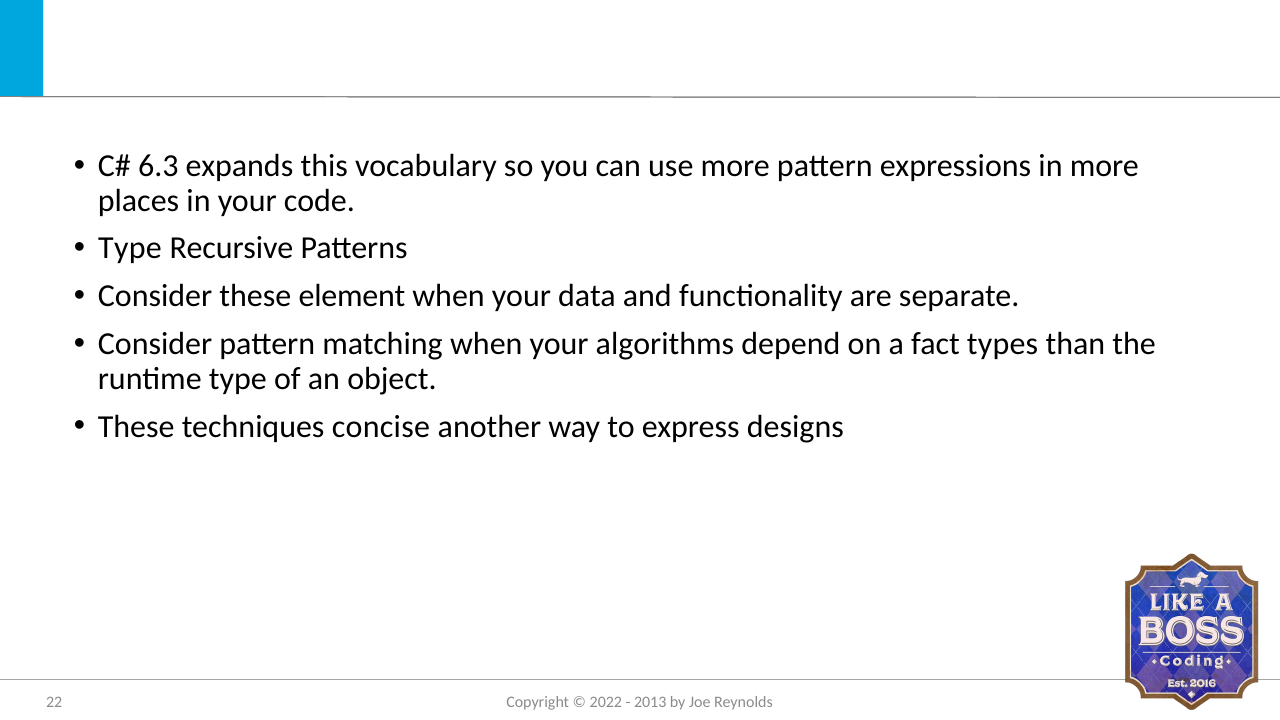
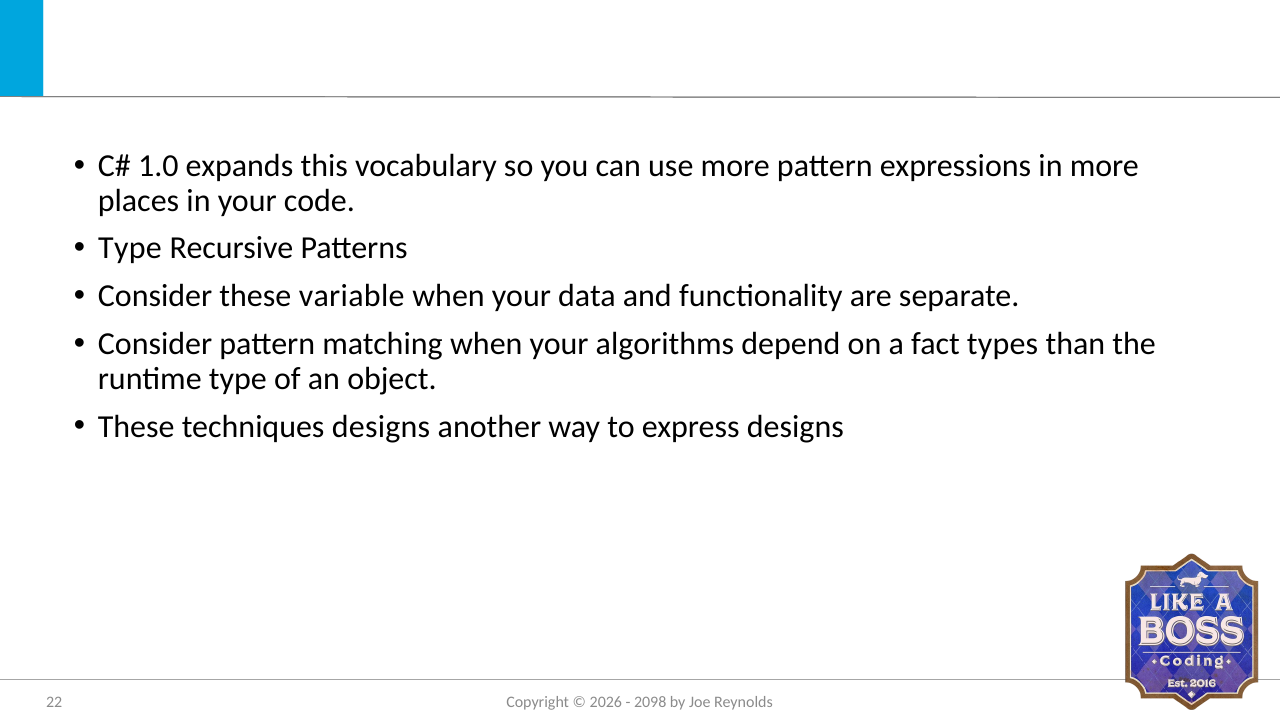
6.3: 6.3 -> 1.0
element: element -> variable
techniques concise: concise -> designs
2022: 2022 -> 2026
2013: 2013 -> 2098
